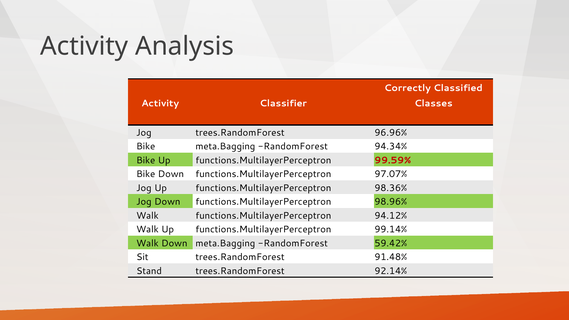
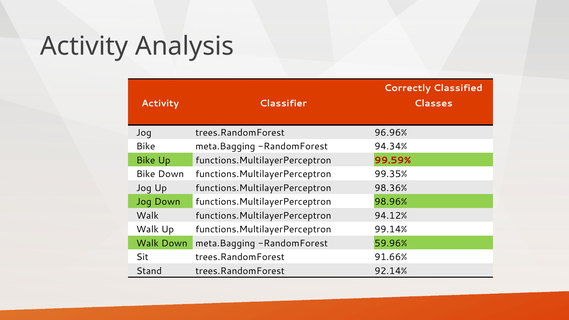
97.07%: 97.07% -> 99.35%
59.42%: 59.42% -> 59.96%
91.48%: 91.48% -> 91.66%
